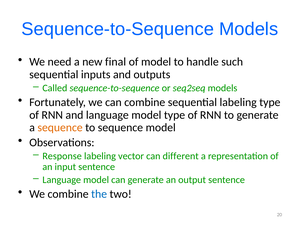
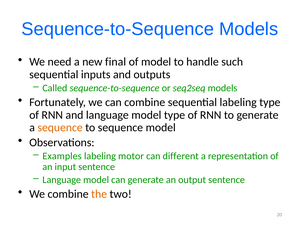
Response: Response -> Examples
vector: vector -> motor
the colour: blue -> orange
